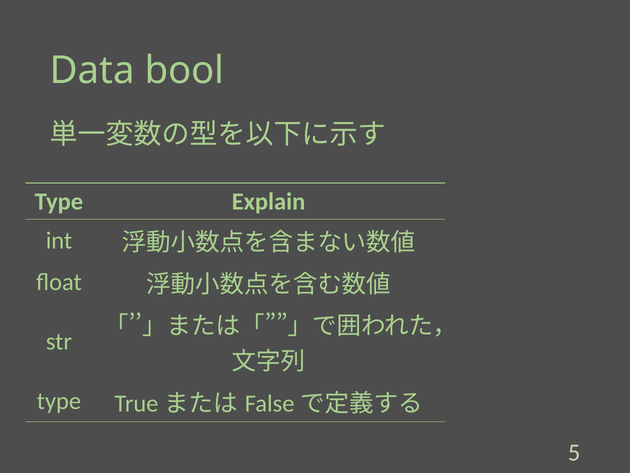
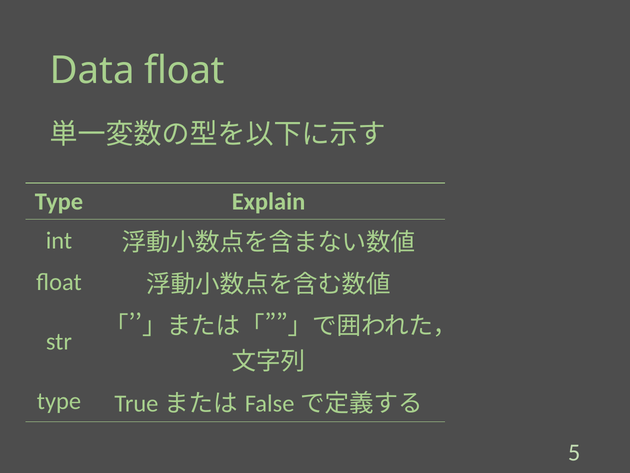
Data bool: bool -> float
